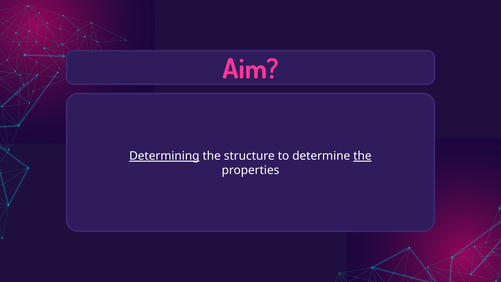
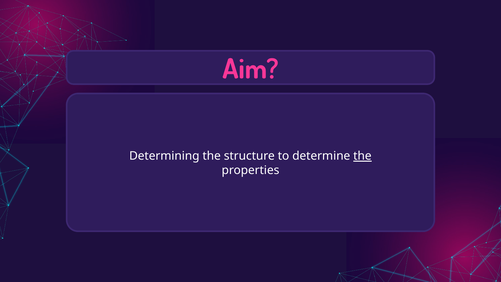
Determining underline: present -> none
